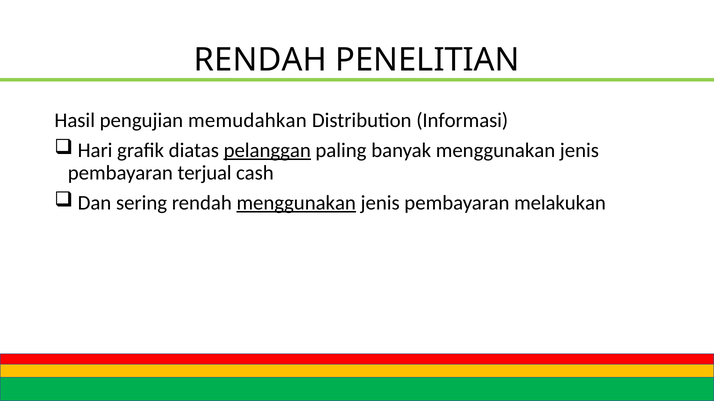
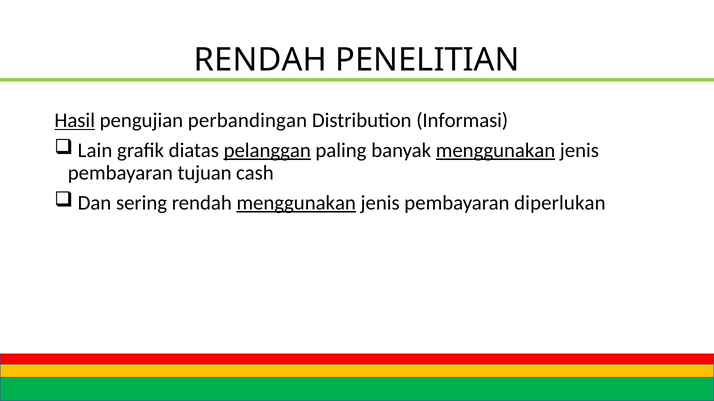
Hasil underline: none -> present
memudahkan: memudahkan -> perbandingan
Hari: Hari -> Lain
menggunakan at (496, 151) underline: none -> present
terjual: terjual -> tujuan
melakukan: melakukan -> diperlukan
